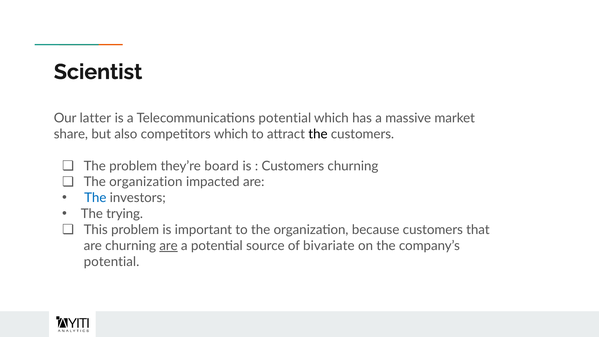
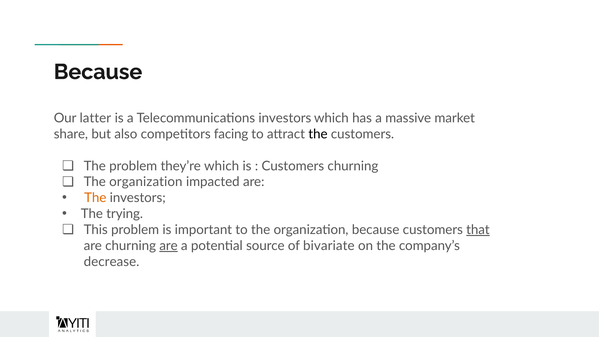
Scientist at (98, 72): Scientist -> Because
Telecommunications potential: potential -> investors
competitors which: which -> facing
they’re board: board -> which
The at (95, 198) colour: blue -> orange
that underline: none -> present
potential at (112, 262): potential -> decrease
